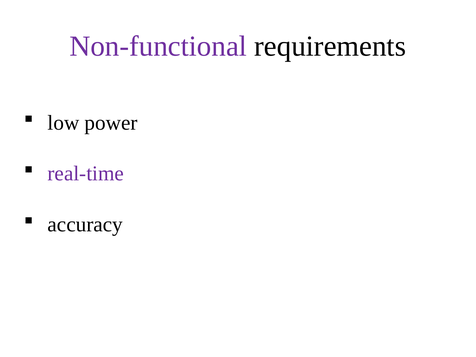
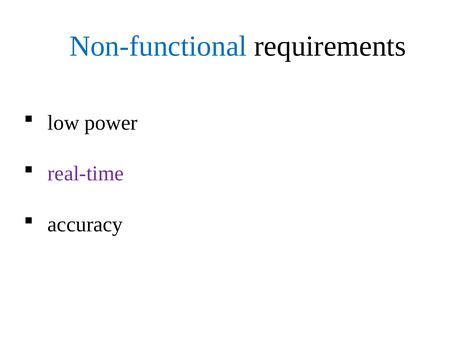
Non-functional colour: purple -> blue
